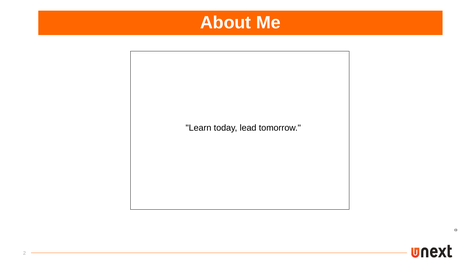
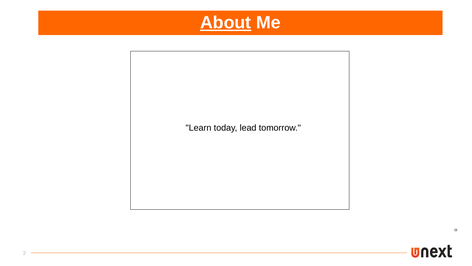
About underline: none -> present
